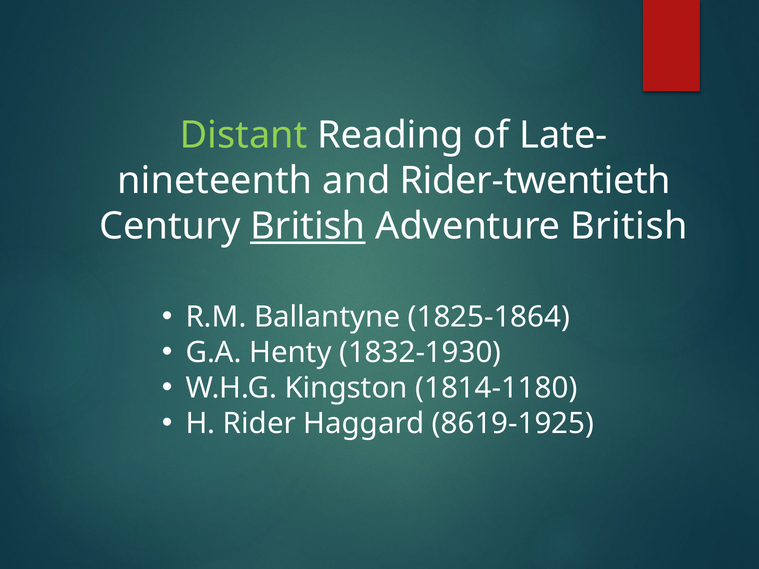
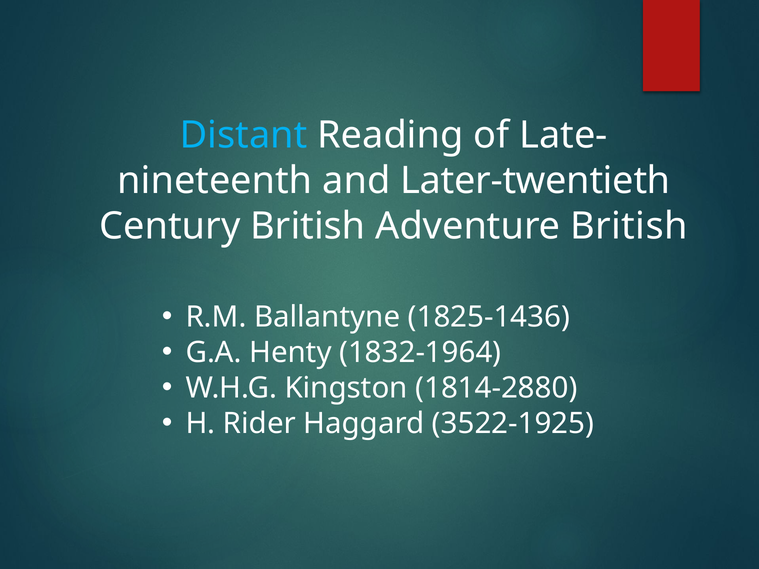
Distant colour: light green -> light blue
Rider-twentieth: Rider-twentieth -> Later-twentieth
British at (308, 226) underline: present -> none
1825-1864: 1825-1864 -> 1825-1436
1832-1930: 1832-1930 -> 1832-1964
1814-1180: 1814-1180 -> 1814-2880
8619-1925: 8619-1925 -> 3522-1925
